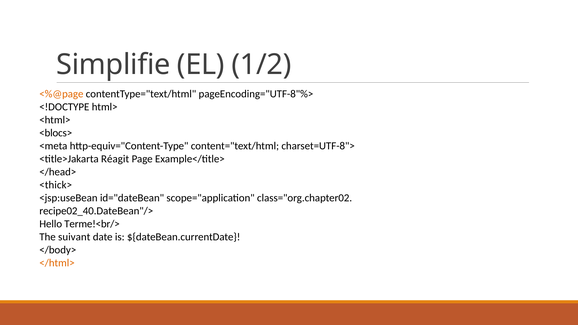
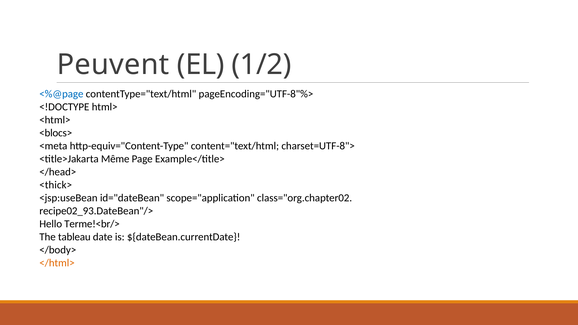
Simplifie: Simplifie -> Peuvent
<%@page colour: orange -> blue
Réagit: Réagit -> Même
recipe02_40.DateBean"/>: recipe02_40.DateBean"/> -> recipe02_93.DateBean"/>
suivant: suivant -> tableau
